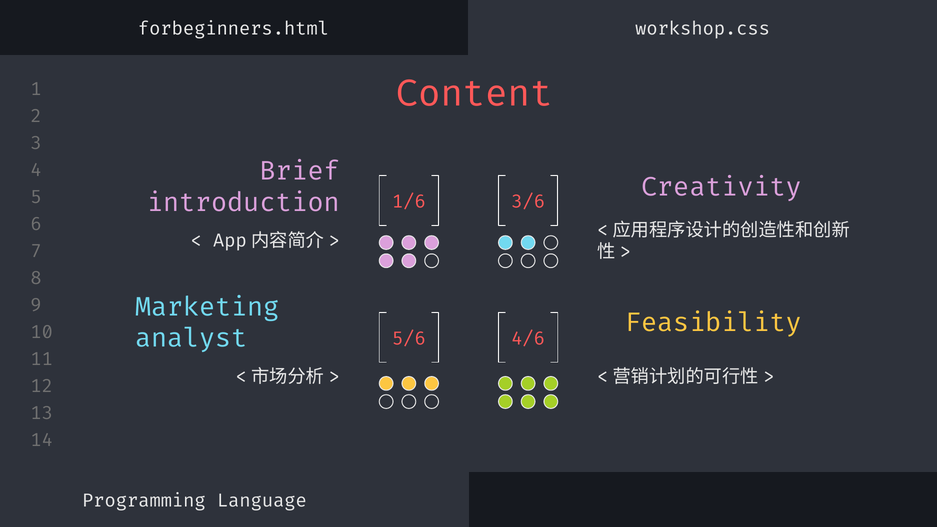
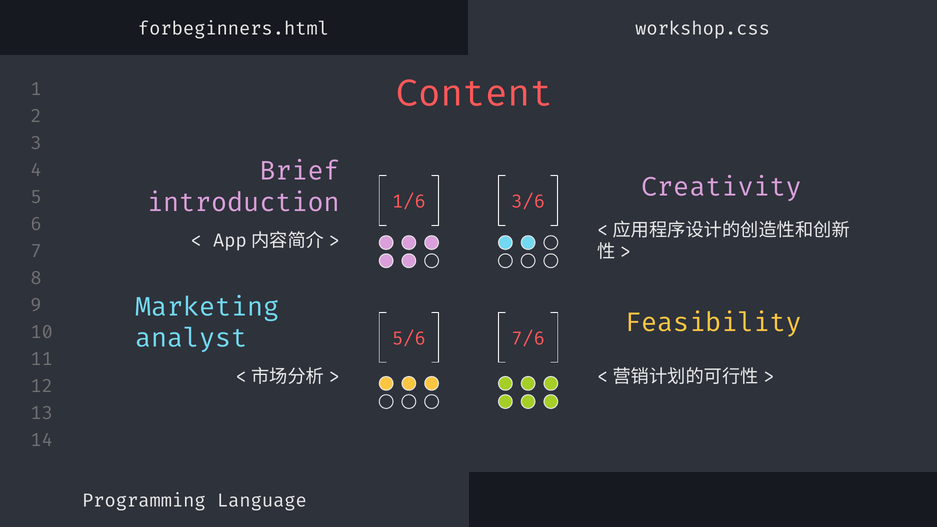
4/6: 4/6 -> 7/6
